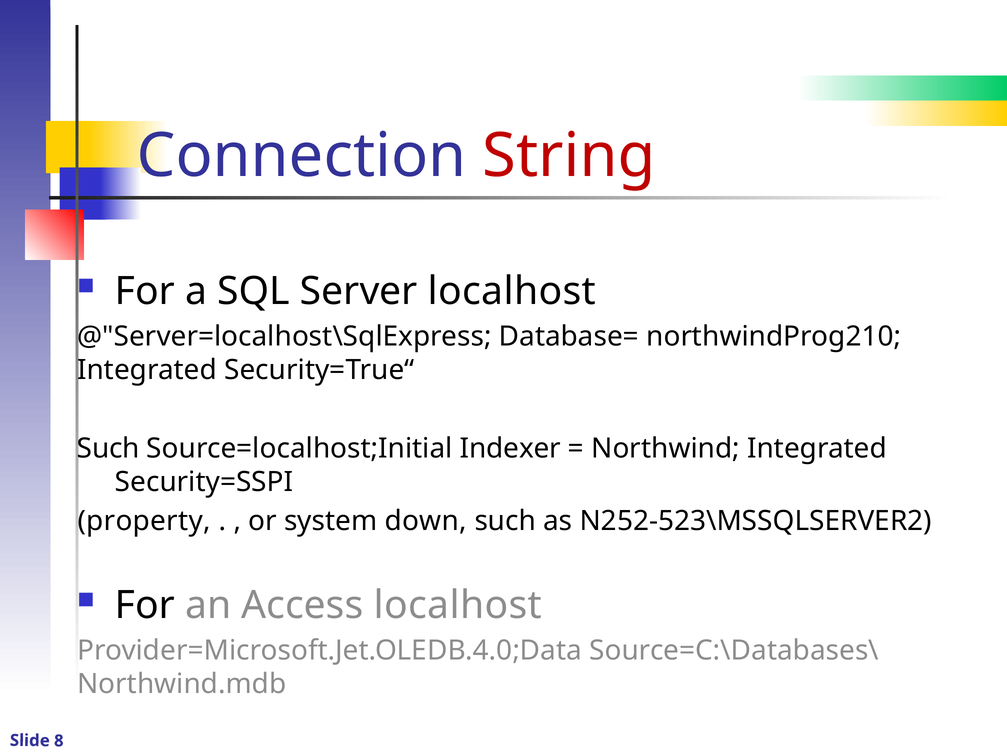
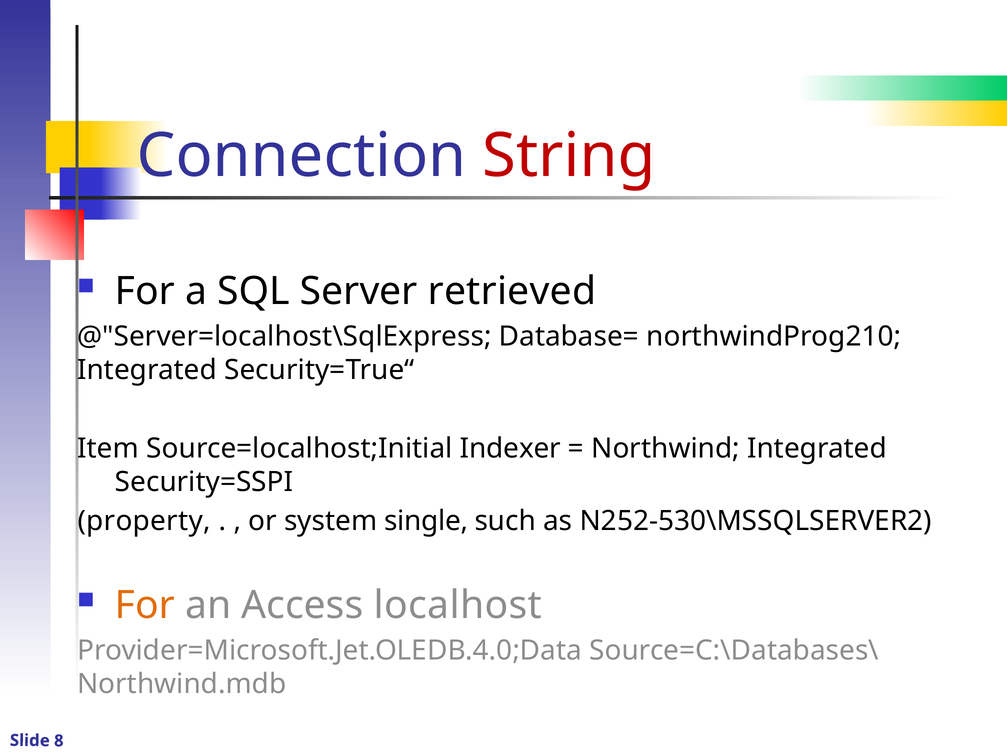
Server localhost: localhost -> retrieved
Such at (108, 449): Such -> Item
down: down -> single
N252-523\MSSQLSERVER2: N252-523\MSSQLSERVER2 -> N252-530\MSSQLSERVER2
For at (145, 606) colour: black -> orange
